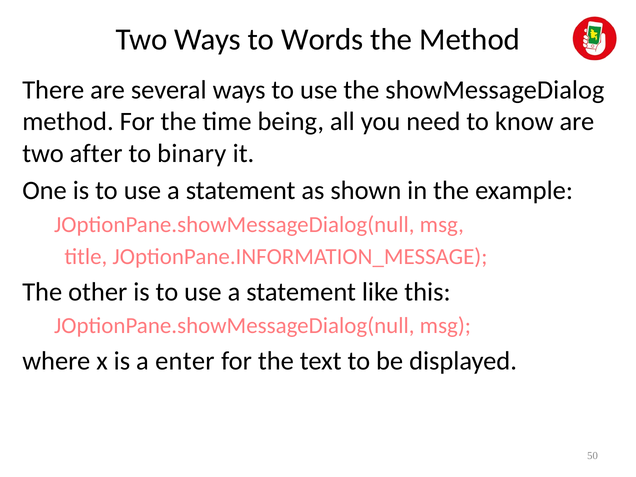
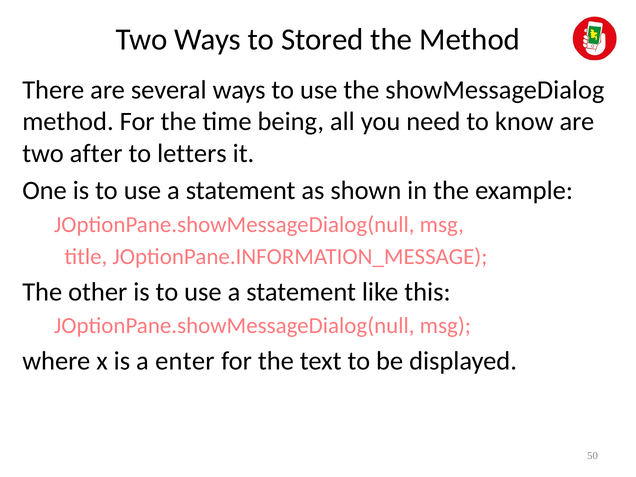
Words: Words -> Stored
binary: binary -> letters
